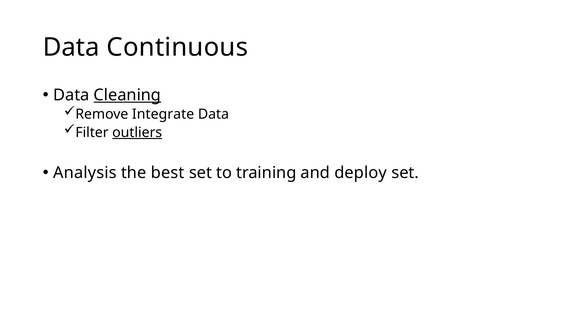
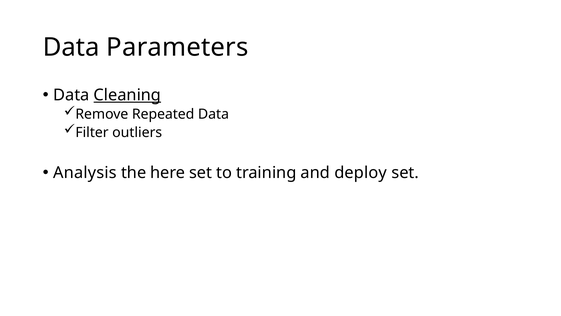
Continuous: Continuous -> Parameters
Integrate: Integrate -> Repeated
outliers underline: present -> none
best: best -> here
